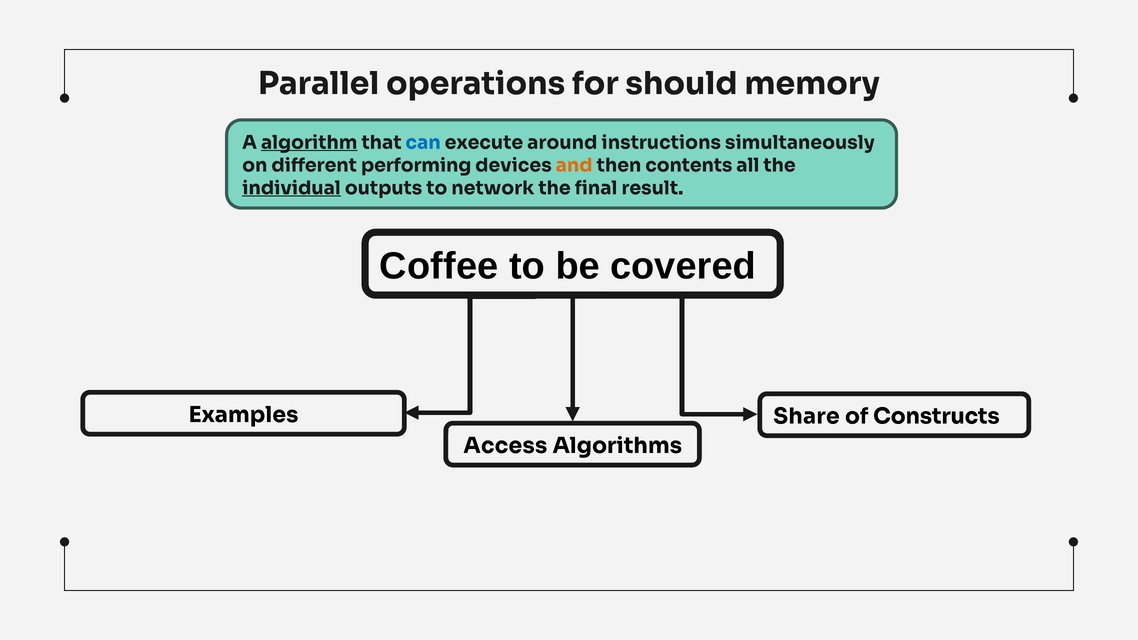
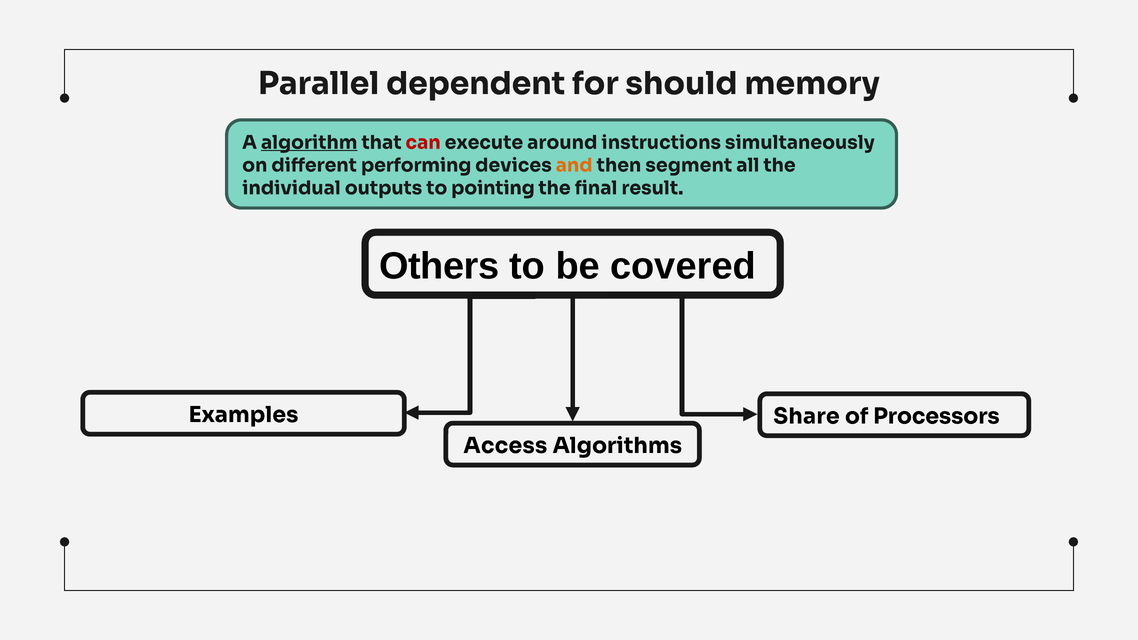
operations: operations -> dependent
can colour: blue -> red
contents: contents -> segment
individual underline: present -> none
network: network -> pointing
Coffee: Coffee -> Others
Constructs: Constructs -> Processors
